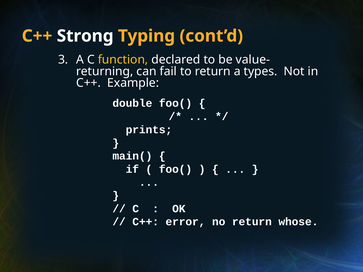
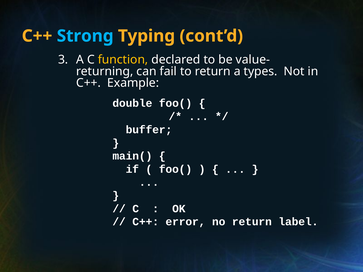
Strong colour: white -> light blue
prints: prints -> buffer
whose: whose -> label
